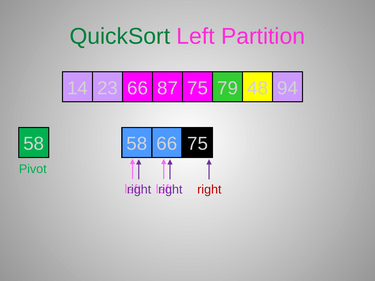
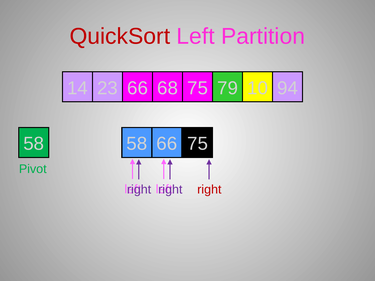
QuickSort colour: green -> red
87: 87 -> 68
48: 48 -> 10
